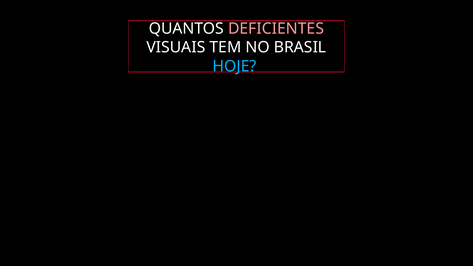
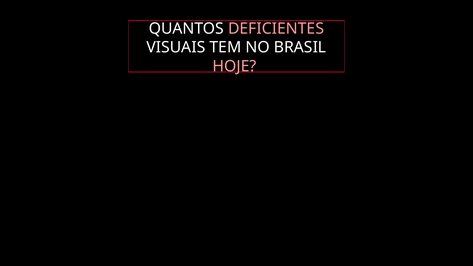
HOJE colour: light blue -> pink
